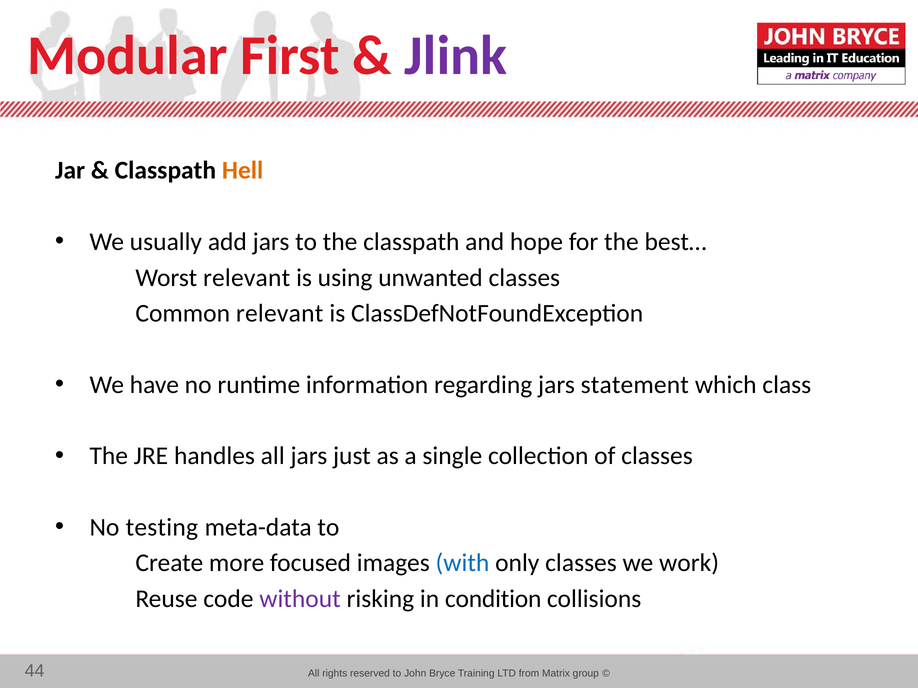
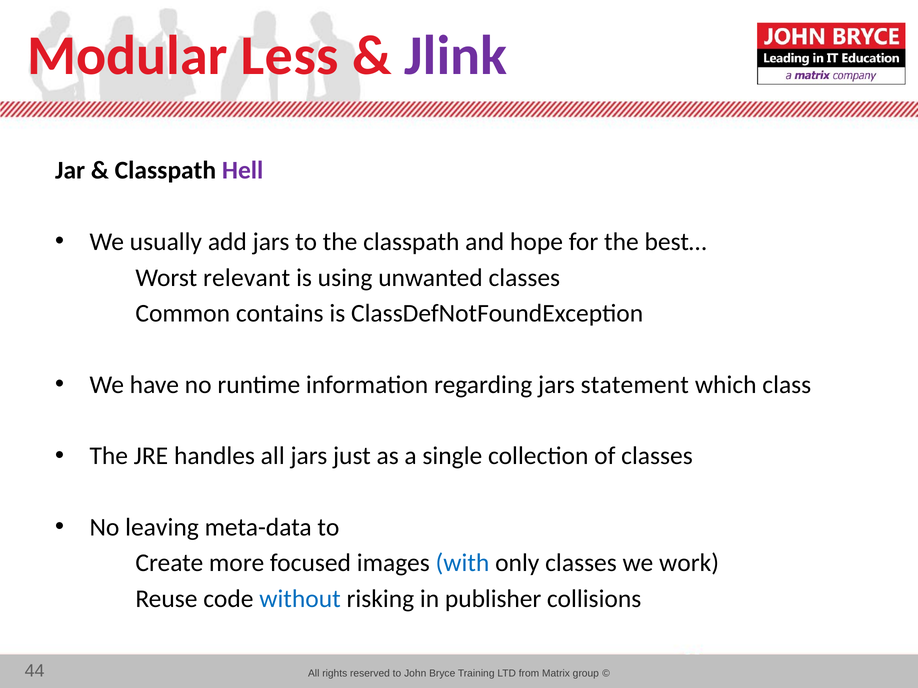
First: First -> Less
Hell colour: orange -> purple
relevant at (280, 314): relevant -> contains
testing: testing -> leaving
without colour: purple -> blue
condition: condition -> publisher
